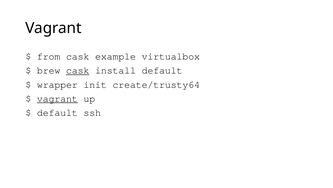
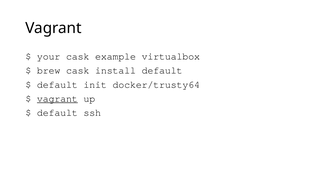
from: from -> your
cask at (78, 70) underline: present -> none
wrapper at (57, 84): wrapper -> default
create/trusty64: create/trusty64 -> docker/trusty64
